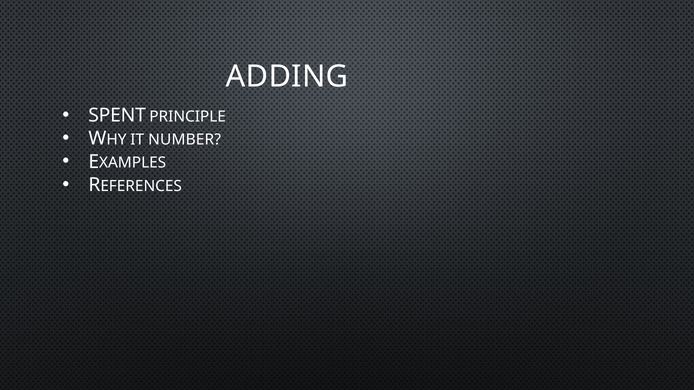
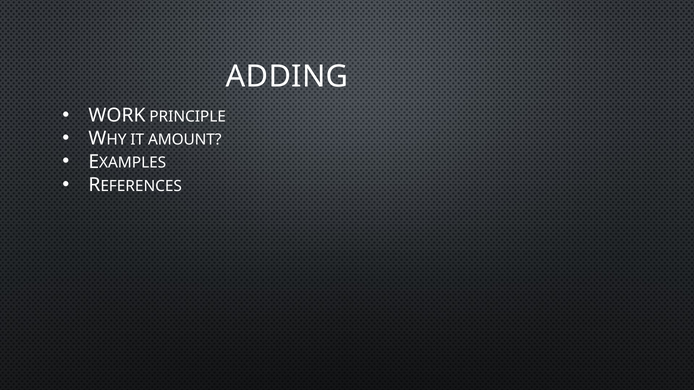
SPENT: SPENT -> WORK
NUMBER: NUMBER -> AMOUNT
